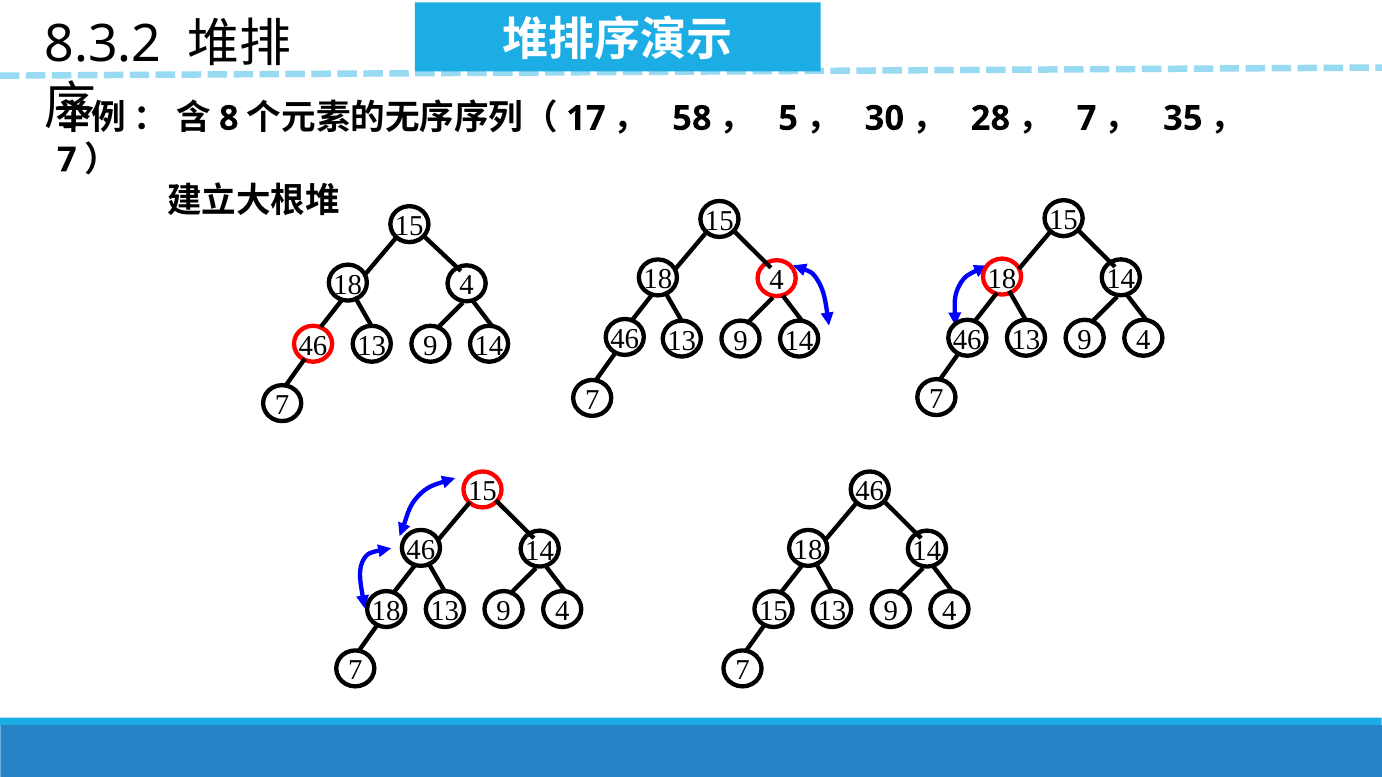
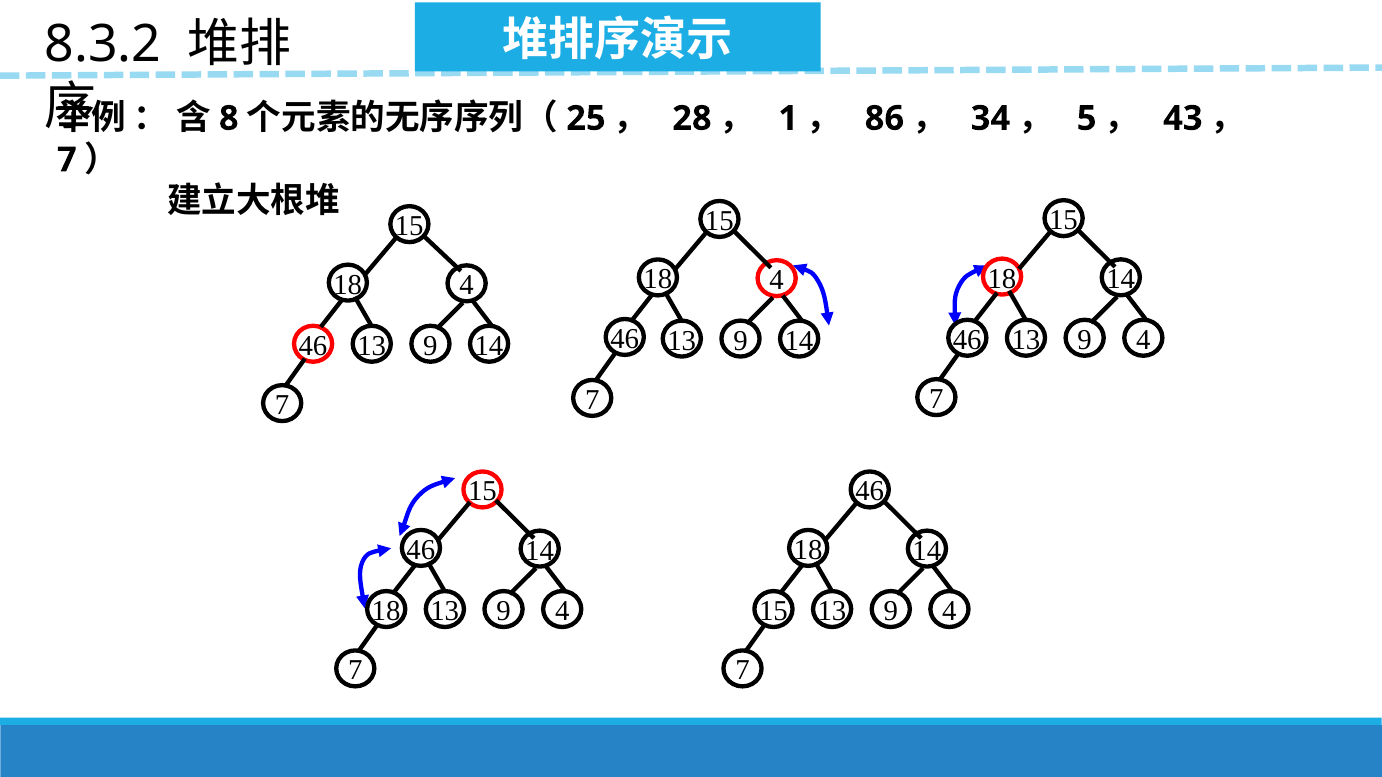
17: 17 -> 25
58: 58 -> 28
5: 5 -> 1
30: 30 -> 86
28: 28 -> 34
7 at (1087, 118): 7 -> 5
35: 35 -> 43
